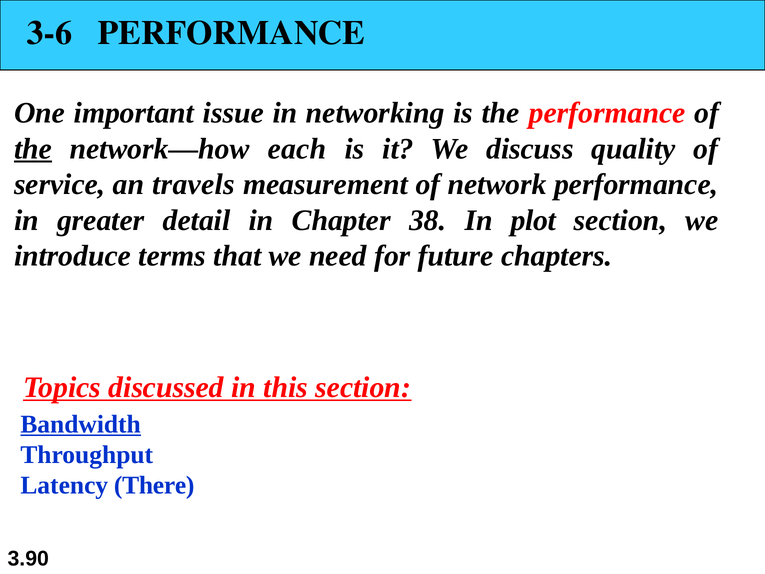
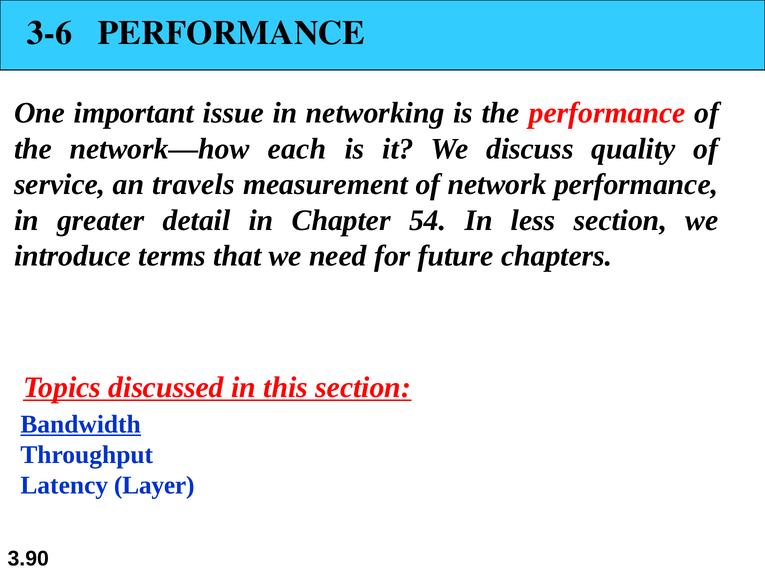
the at (33, 149) underline: present -> none
38: 38 -> 54
plot: plot -> less
There: There -> Layer
